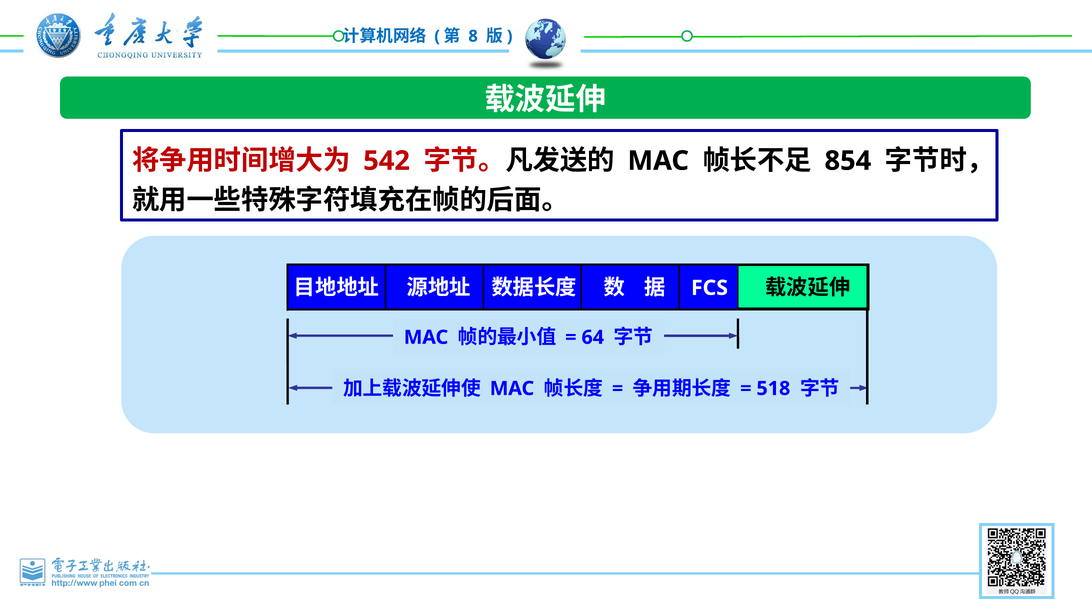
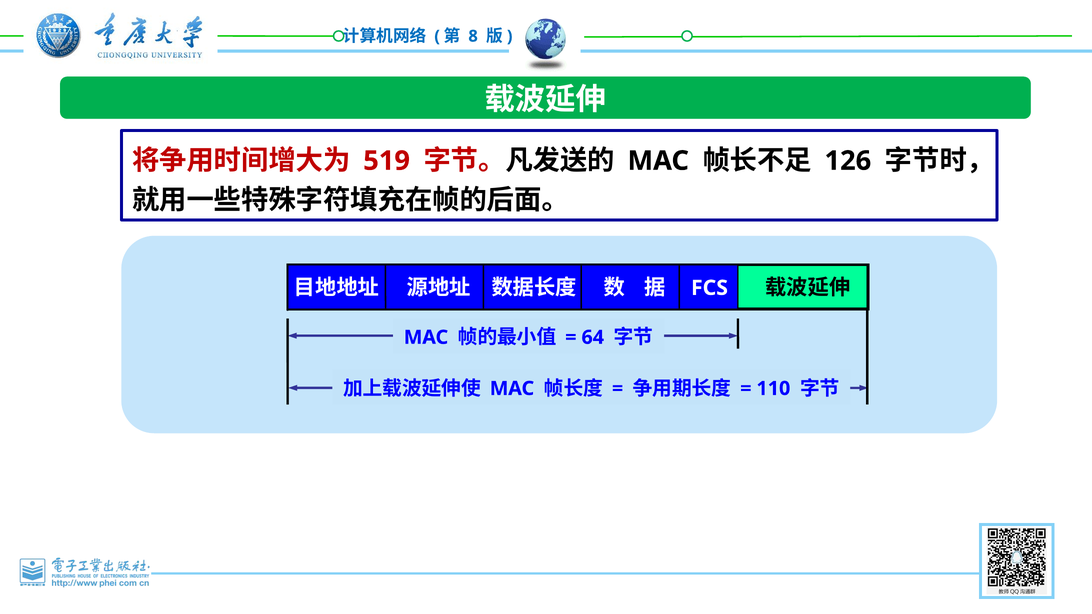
542: 542 -> 519
854: 854 -> 126
518: 518 -> 110
